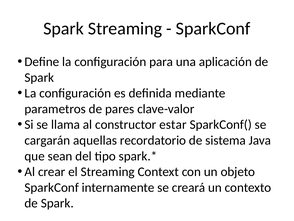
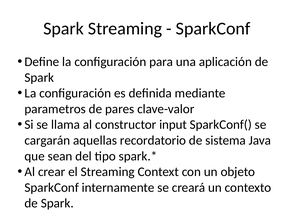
estar: estar -> input
